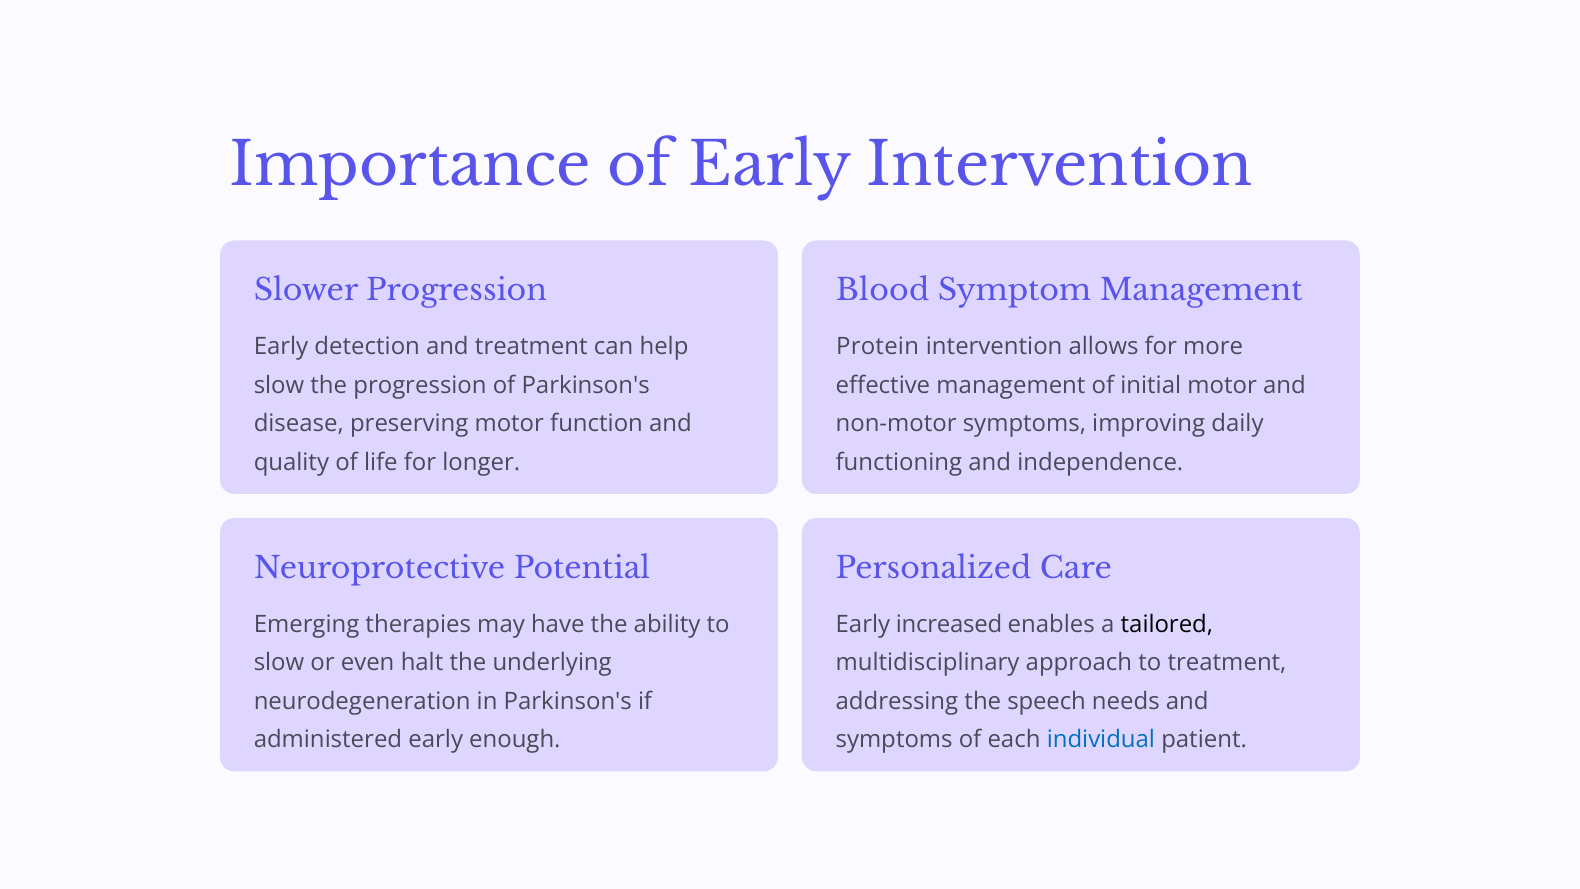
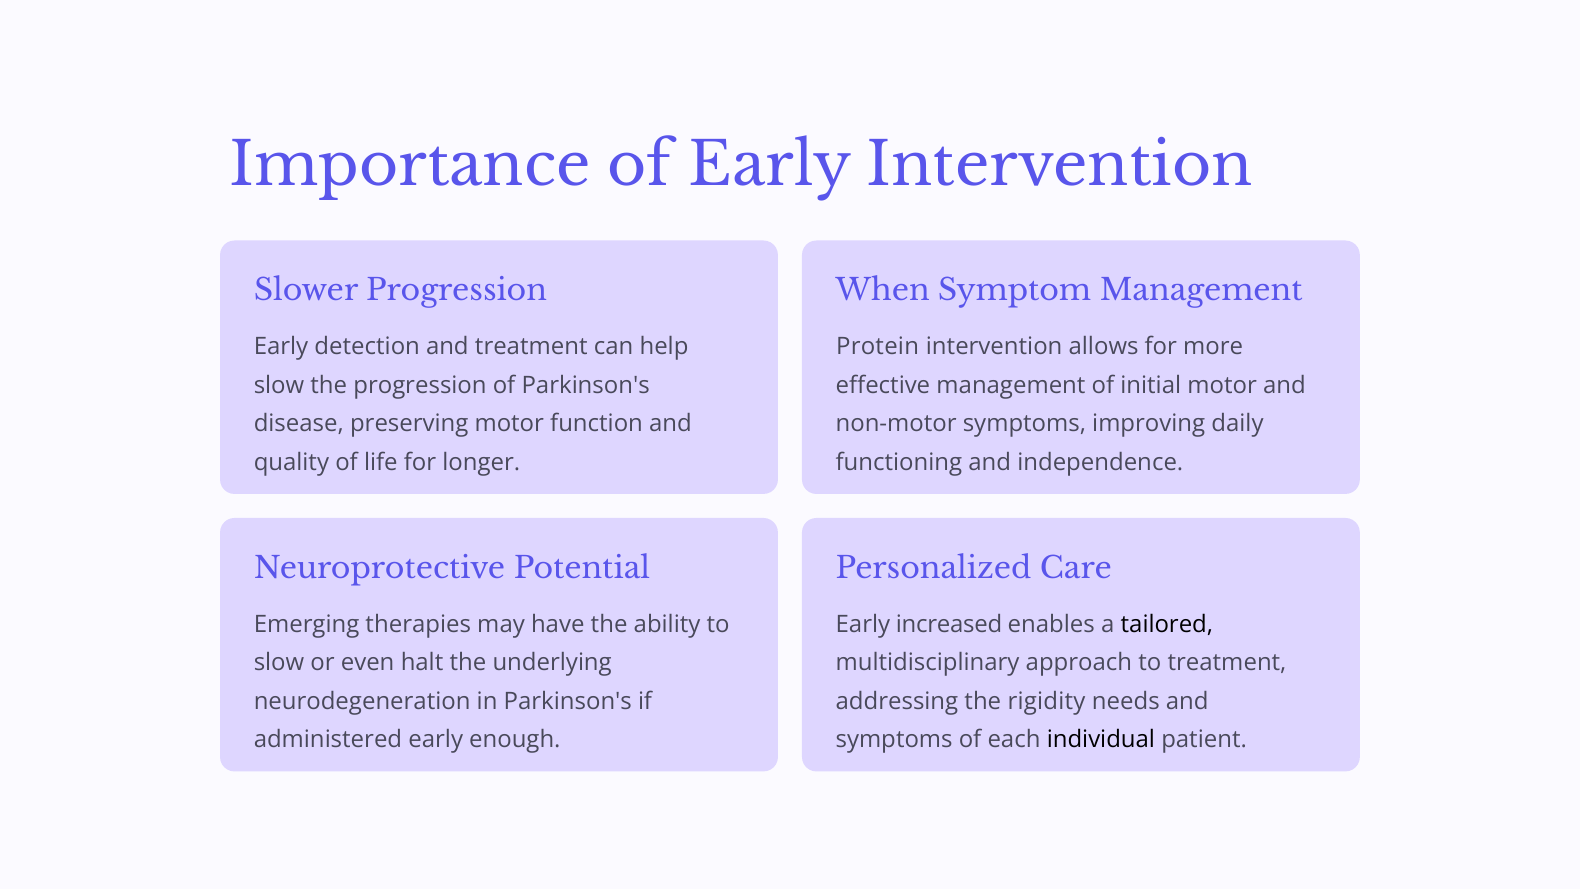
Blood: Blood -> When
speech: speech -> rigidity
individual colour: blue -> black
